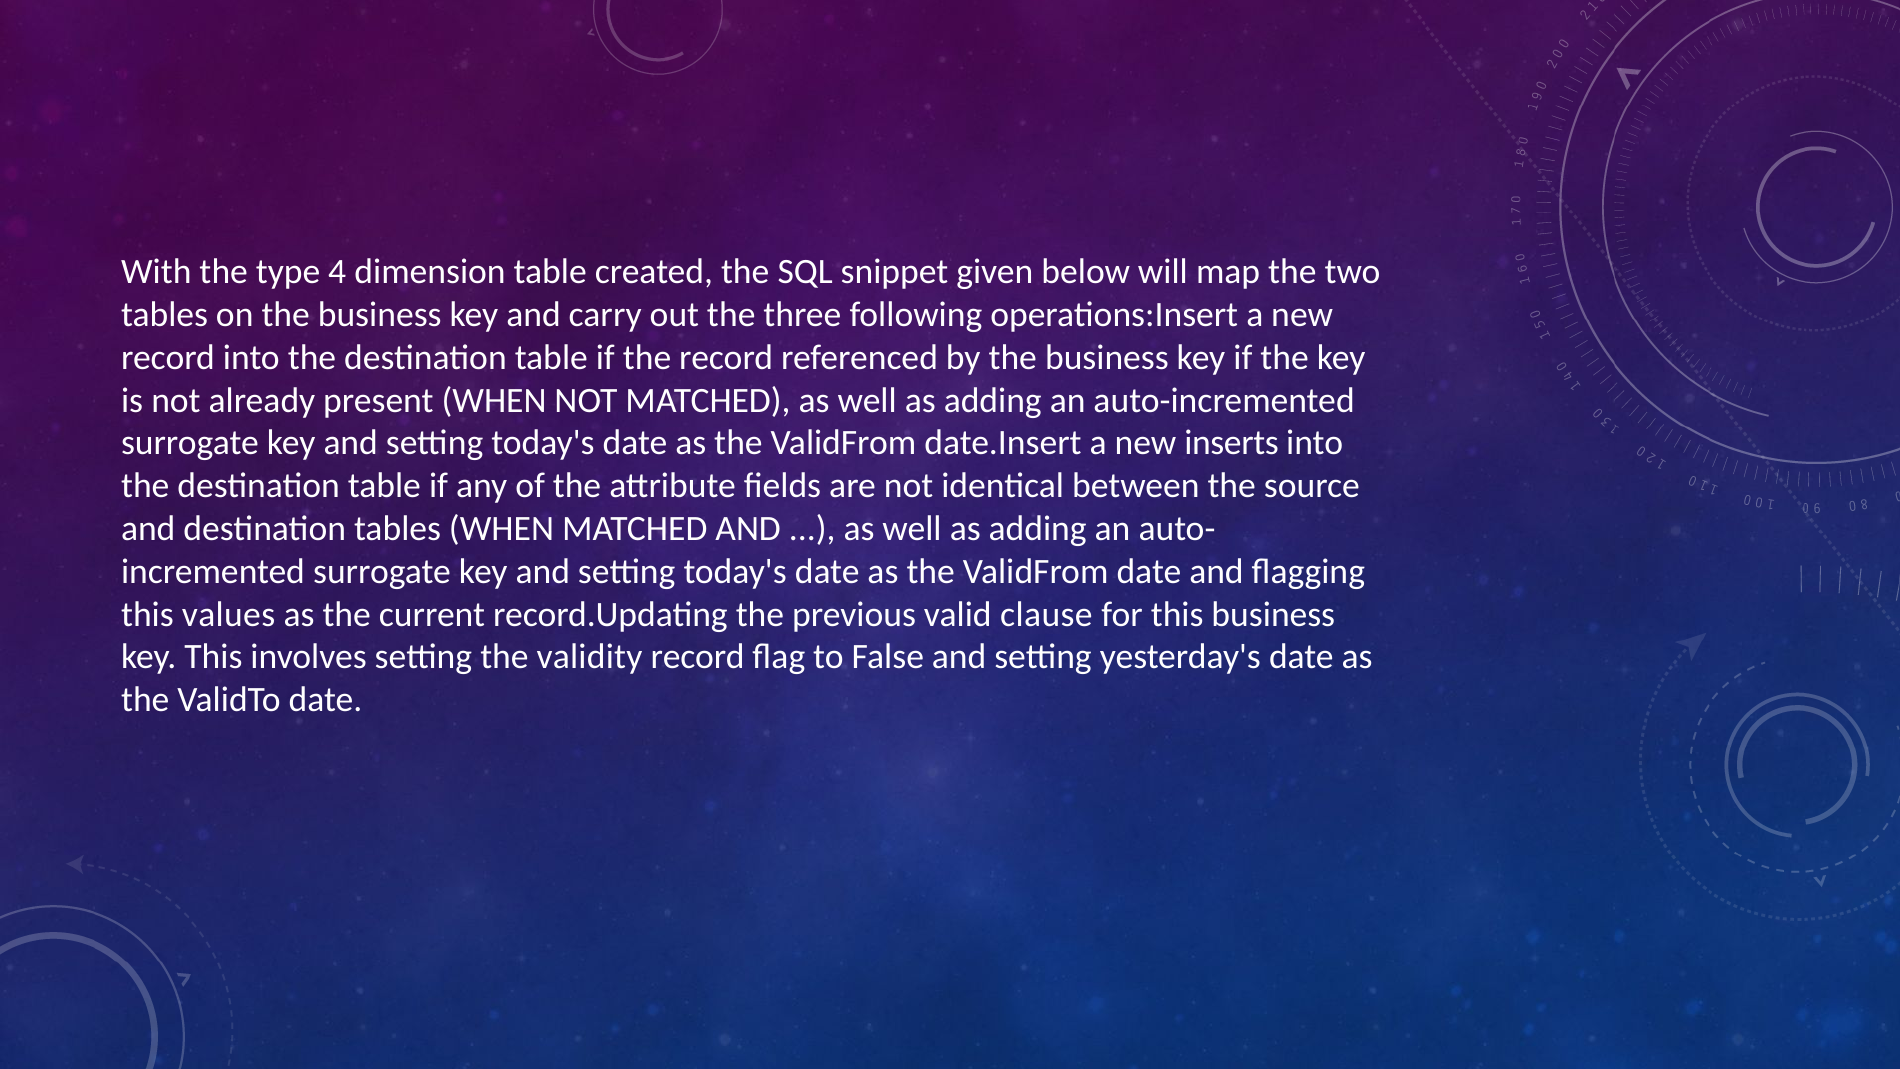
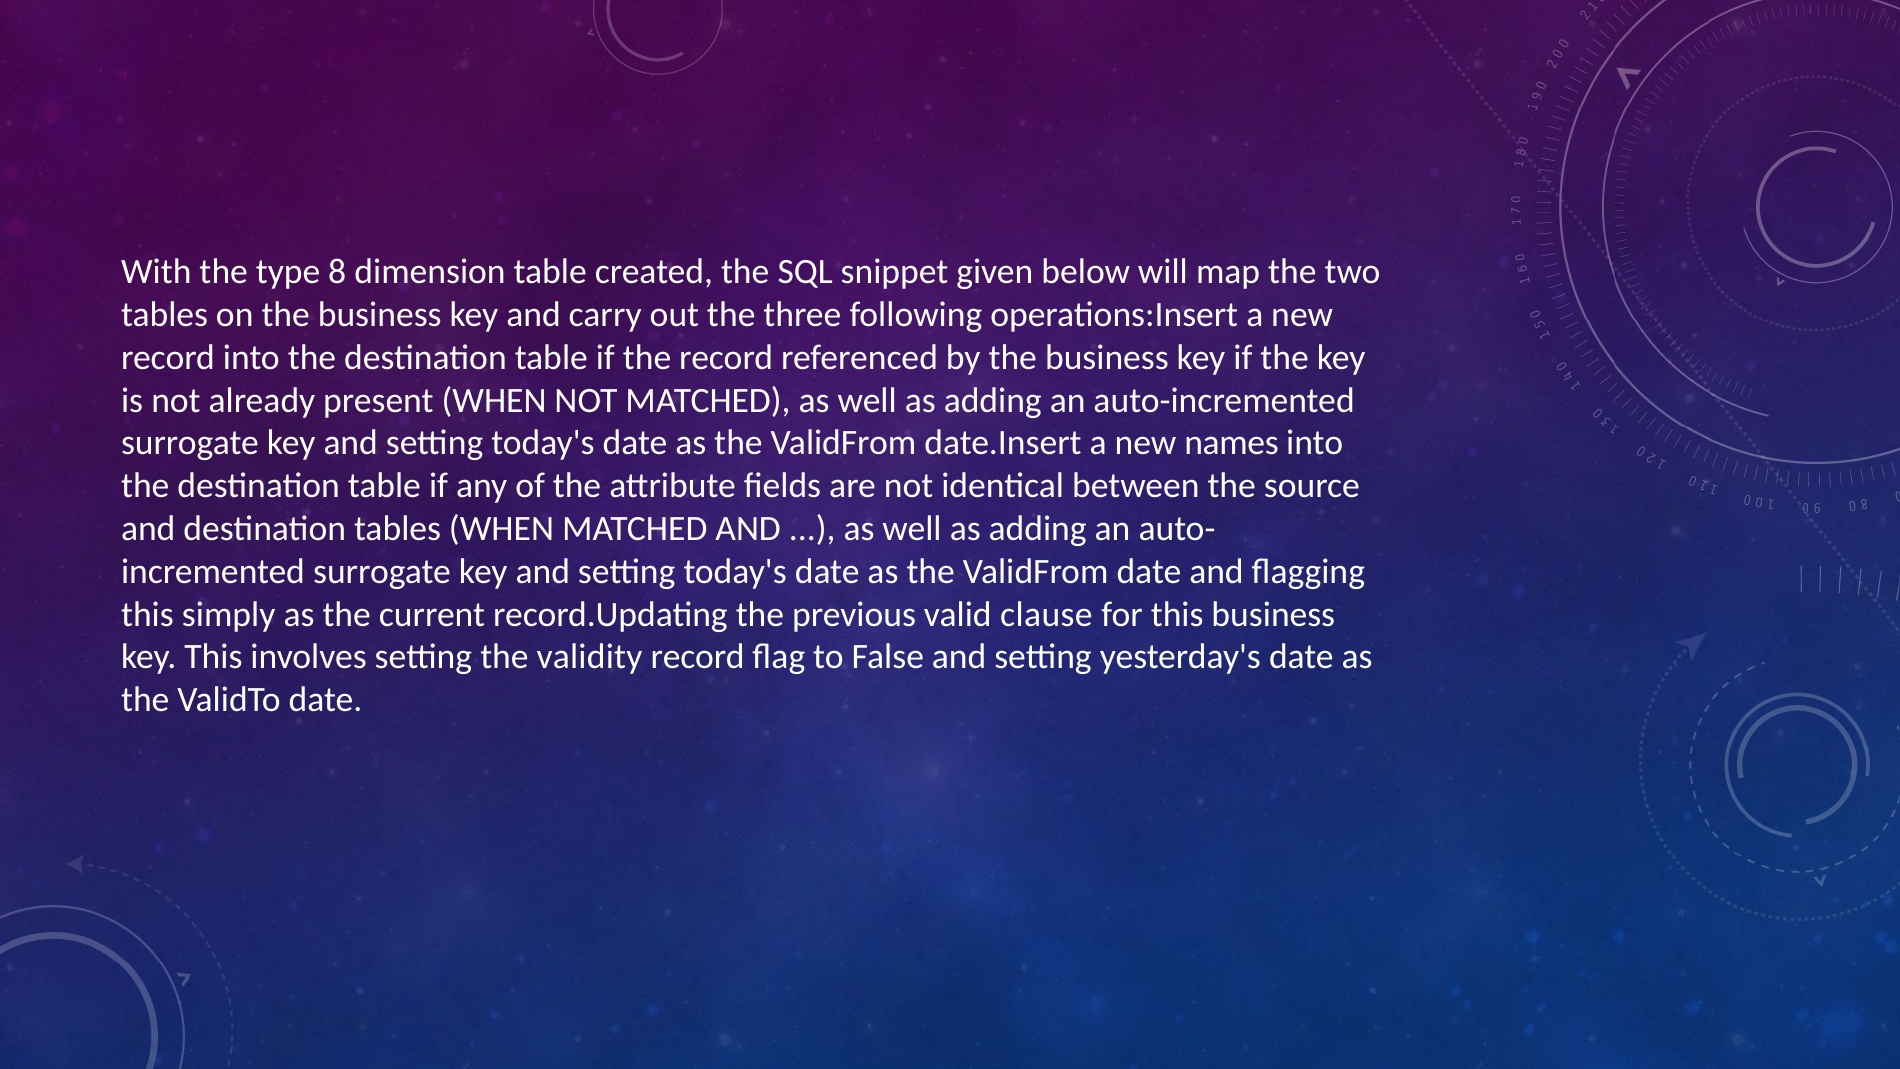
4: 4 -> 8
inserts: inserts -> names
values: values -> simply
